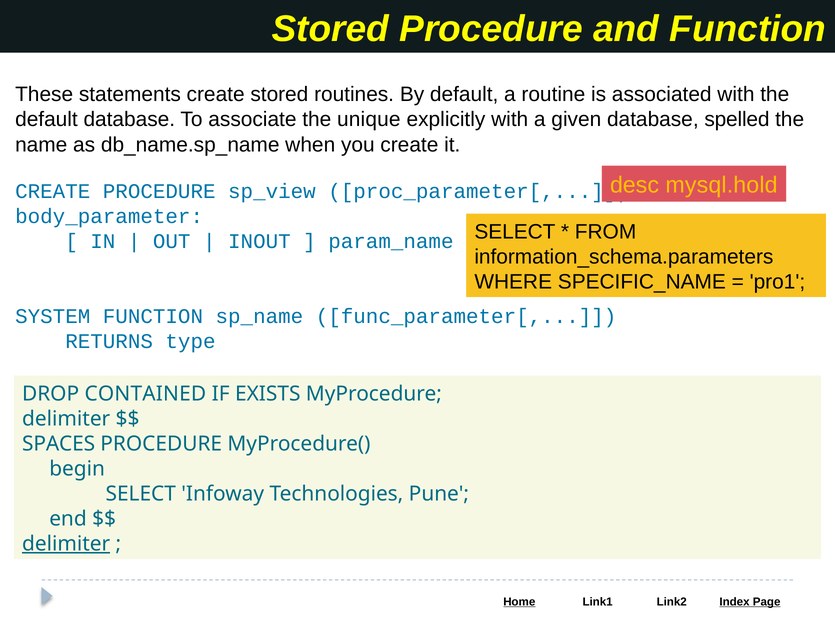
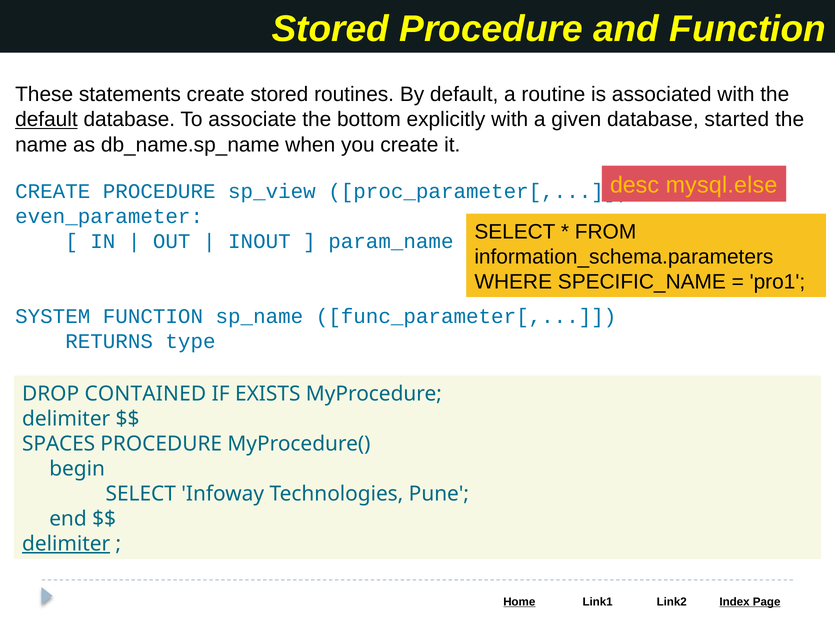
default at (46, 120) underline: none -> present
unique: unique -> bottom
spelled: spelled -> started
mysql.hold: mysql.hold -> mysql.else
body_parameter: body_parameter -> even_parameter
